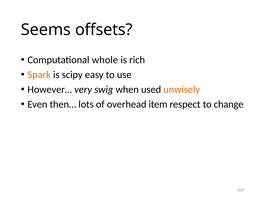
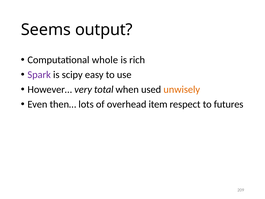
offsets: offsets -> output
Spark colour: orange -> purple
swig: swig -> total
change: change -> futures
